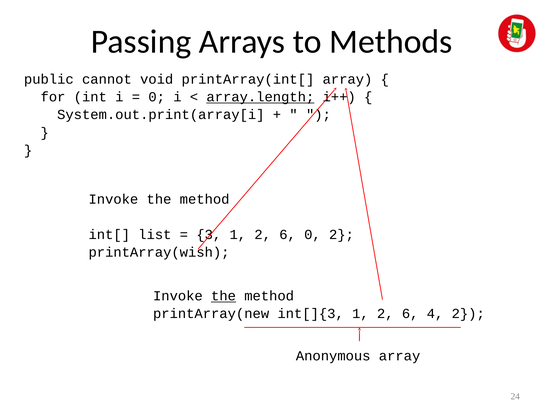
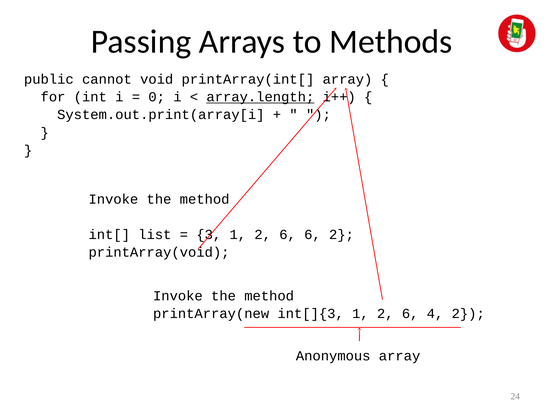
6 0: 0 -> 6
printArray(wish: printArray(wish -> printArray(void
the at (224, 296) underline: present -> none
